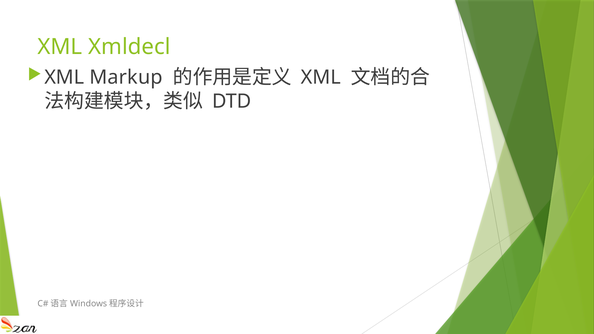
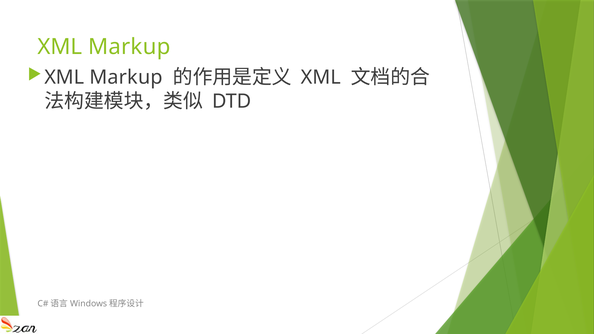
Xmldecl at (129, 47): Xmldecl -> Markup
